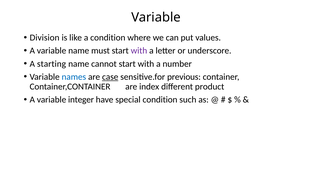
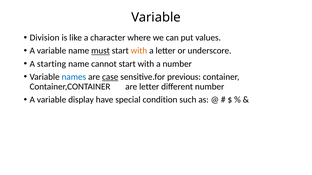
a condition: condition -> character
must underline: none -> present
with at (139, 51) colour: purple -> orange
are index: index -> letter
different product: product -> number
integer: integer -> display
